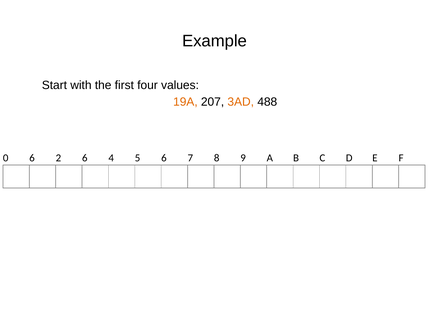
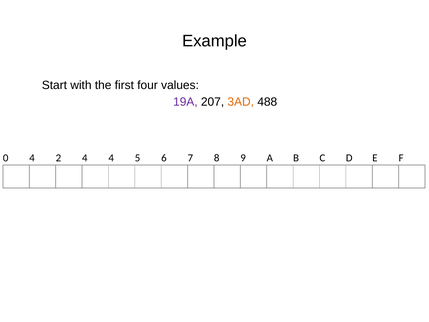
19A colour: orange -> purple
0 6: 6 -> 4
2 6: 6 -> 4
